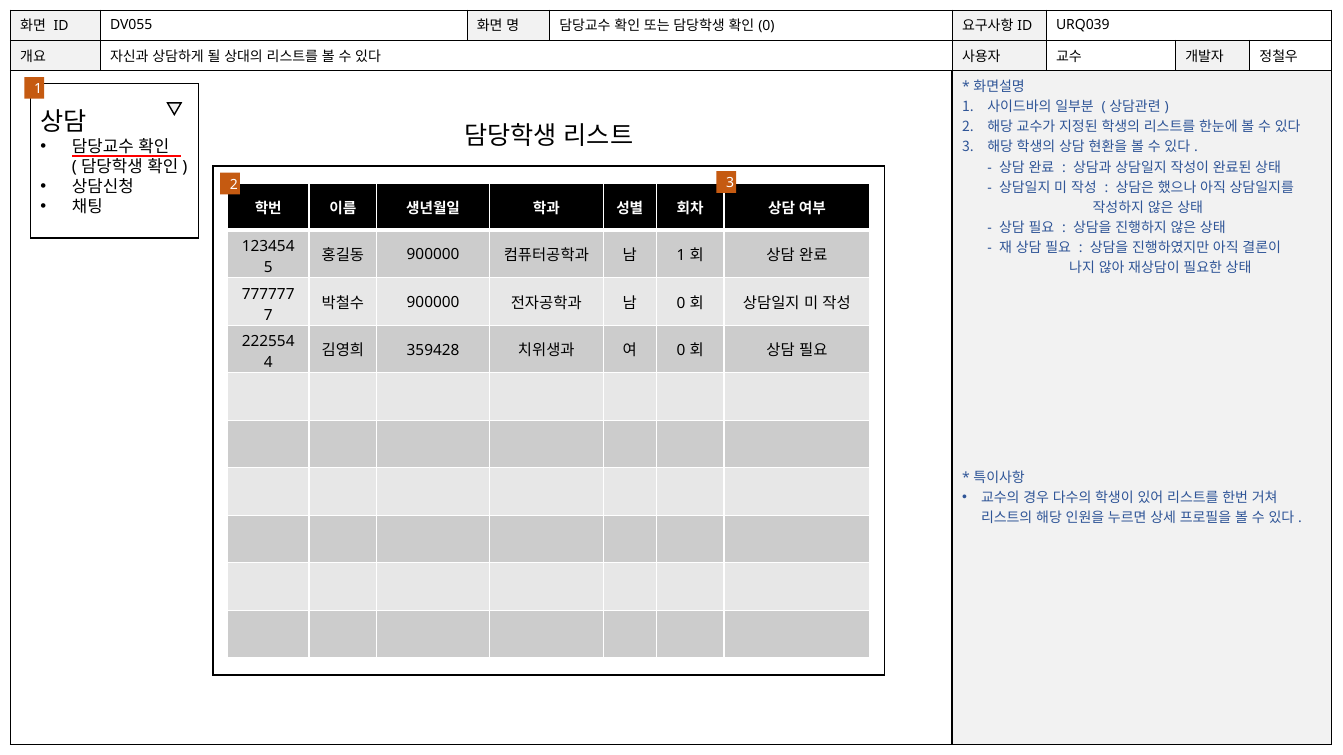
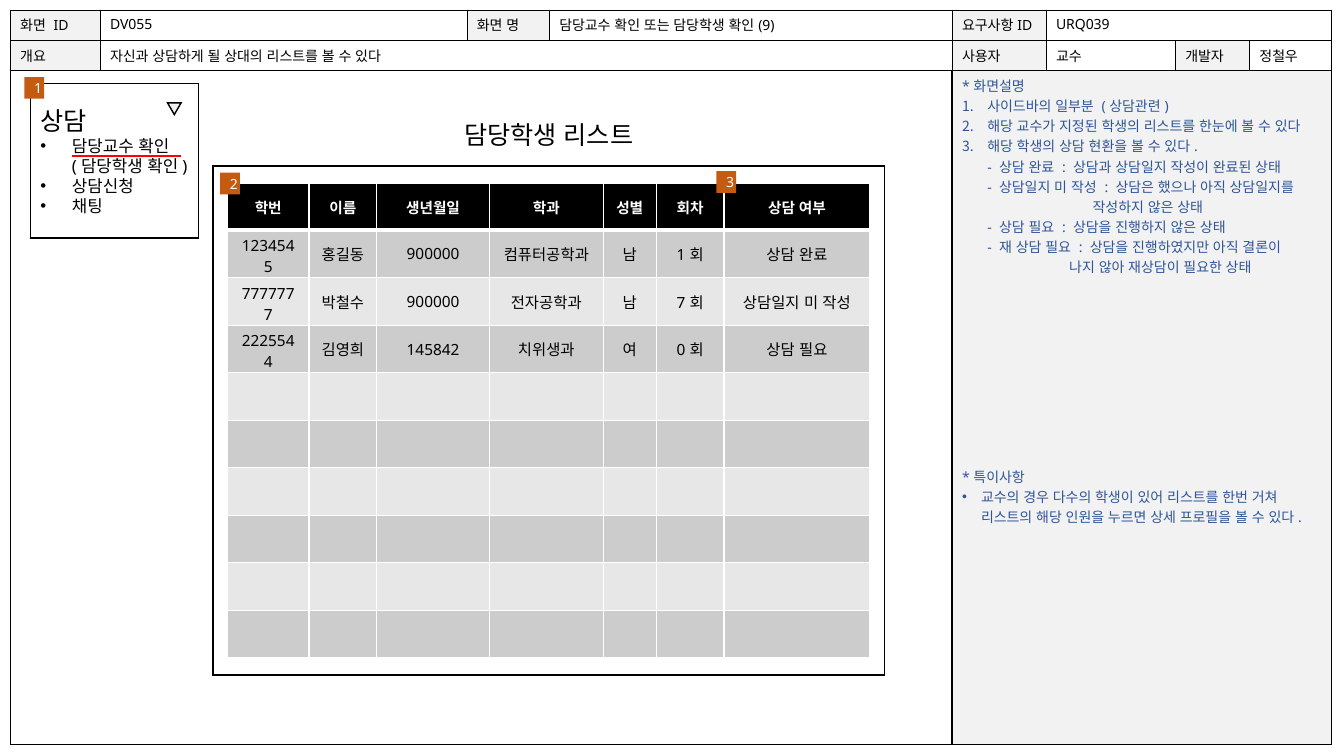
0 at (766, 26): 0 -> 9
0 at (681, 303): 0 -> 7
359428: 359428 -> 145842
